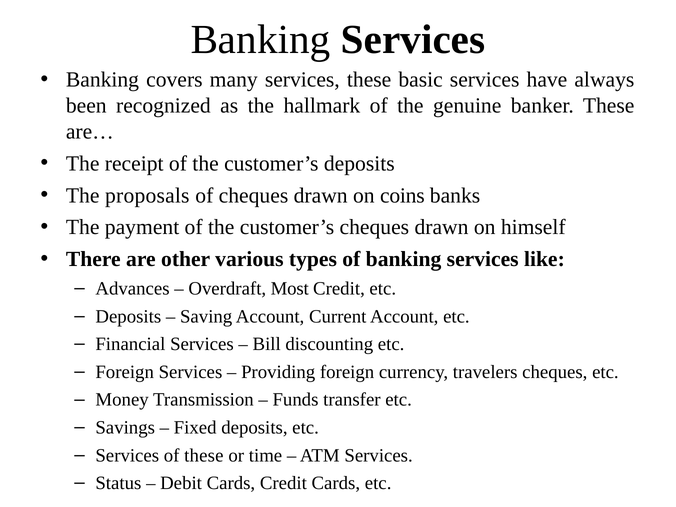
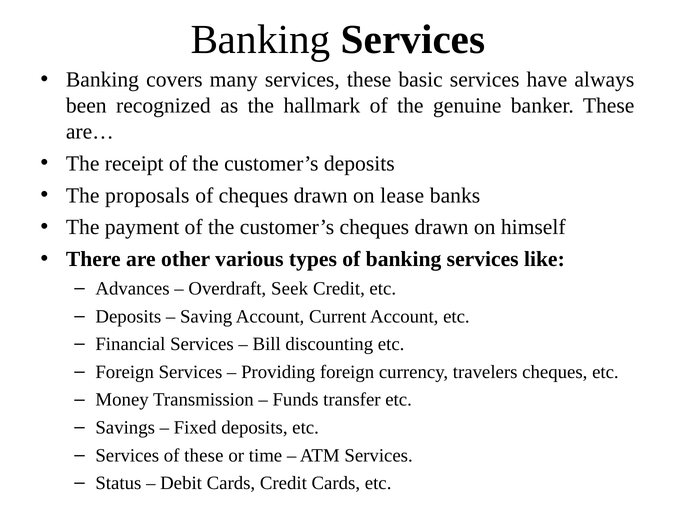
coins: coins -> lease
Most: Most -> Seek
